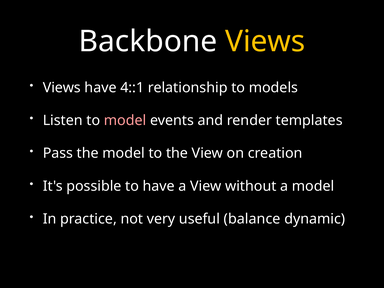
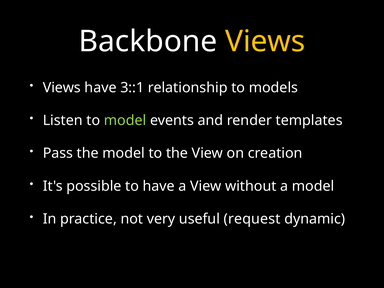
4::1: 4::1 -> 3::1
model at (125, 120) colour: pink -> light green
balance: balance -> request
